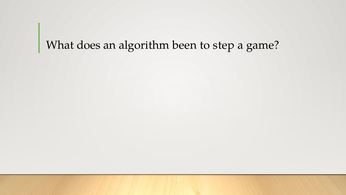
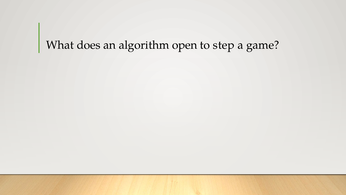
been: been -> open
